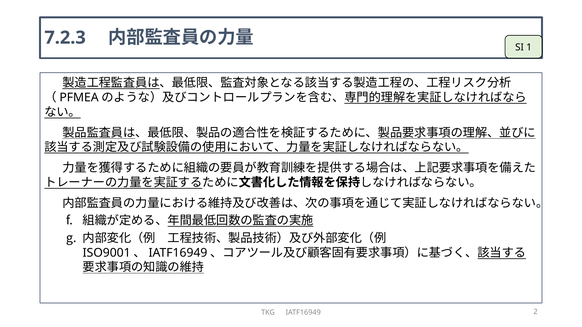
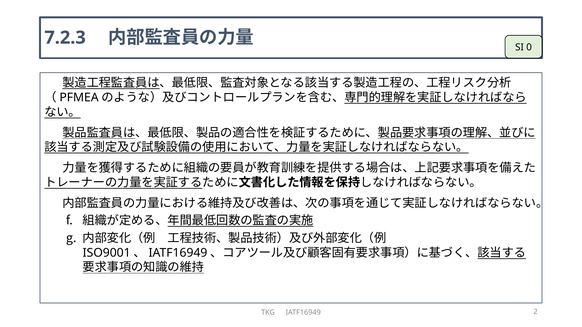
1: 1 -> 0
